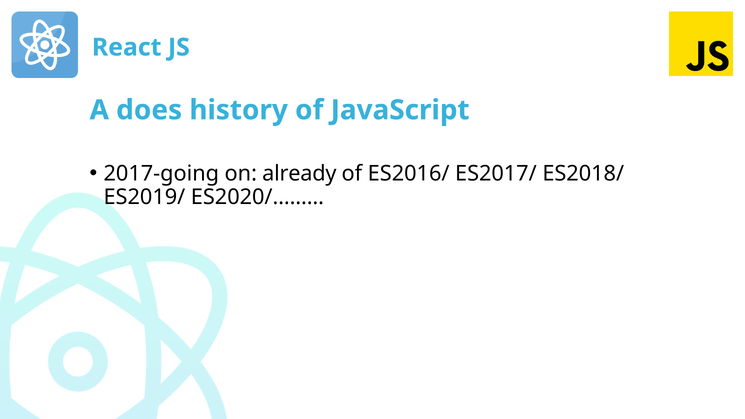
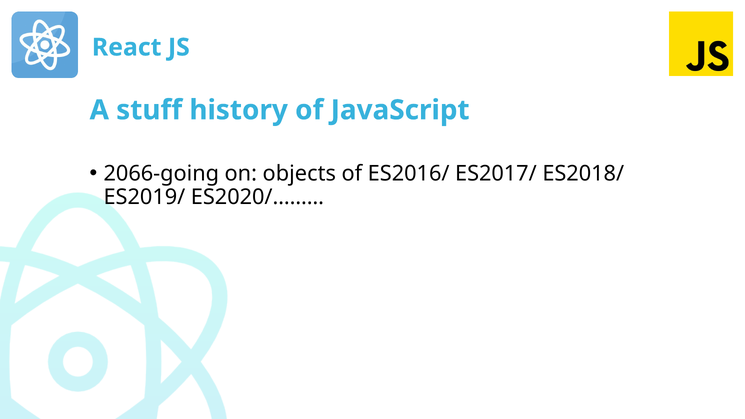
does: does -> stuff
2017-going: 2017-going -> 2066-going
already: already -> objects
